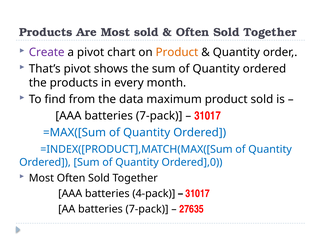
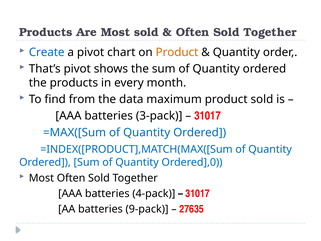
Create colour: purple -> blue
AAA batteries 7-pack: 7-pack -> 3-pack
AA batteries 7-pack: 7-pack -> 9-pack
